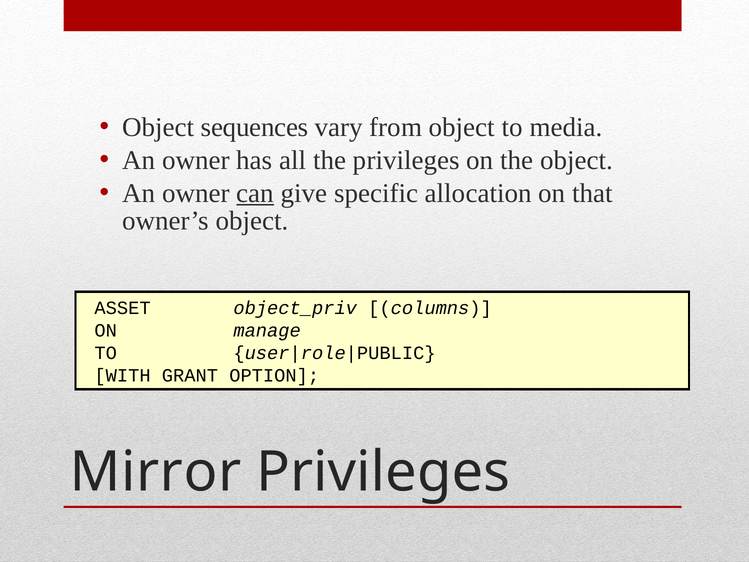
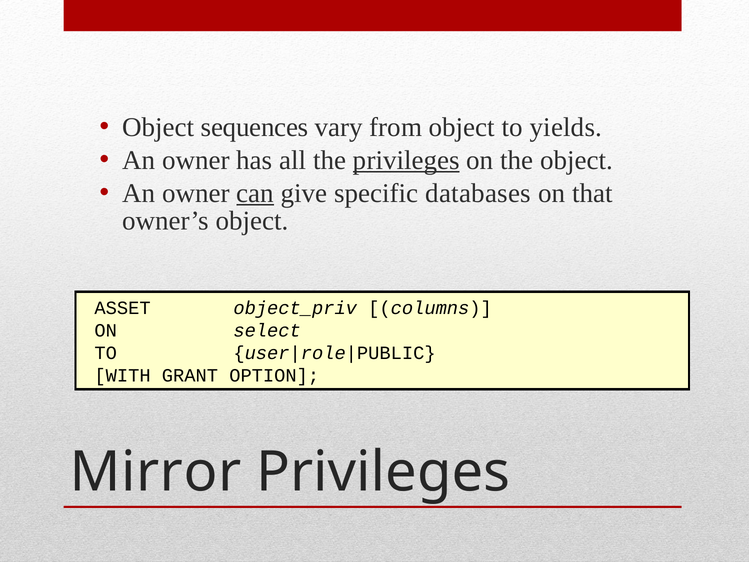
media: media -> yields
privileges at (406, 160) underline: none -> present
allocation: allocation -> databases
manage: manage -> select
